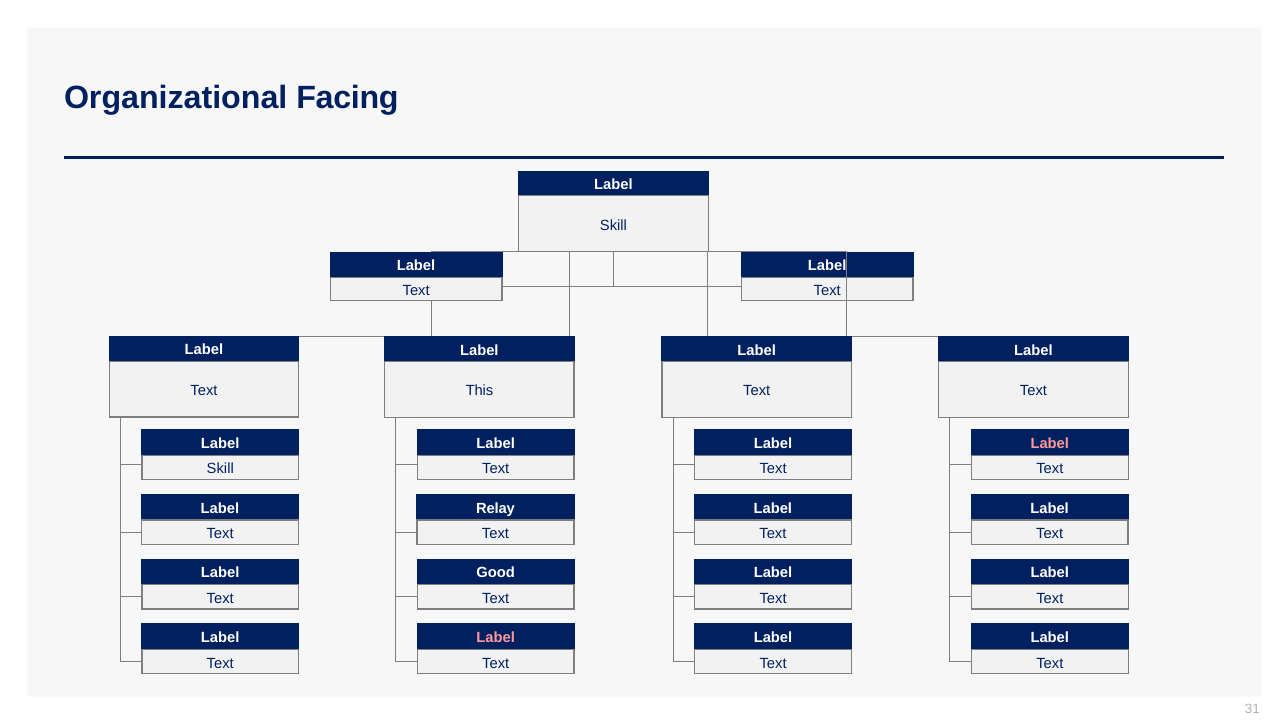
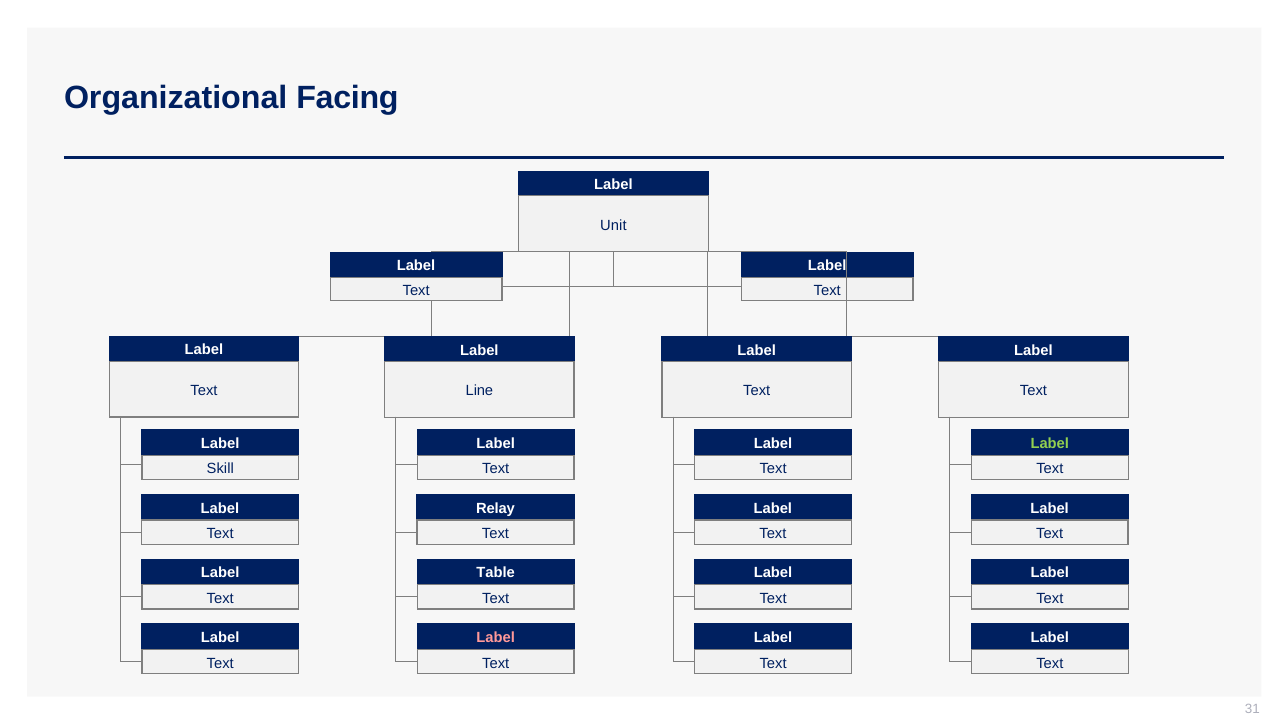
Skill at (613, 225): Skill -> Unit
This: This -> Line
Label at (1050, 444) colour: pink -> light green
Good: Good -> Table
